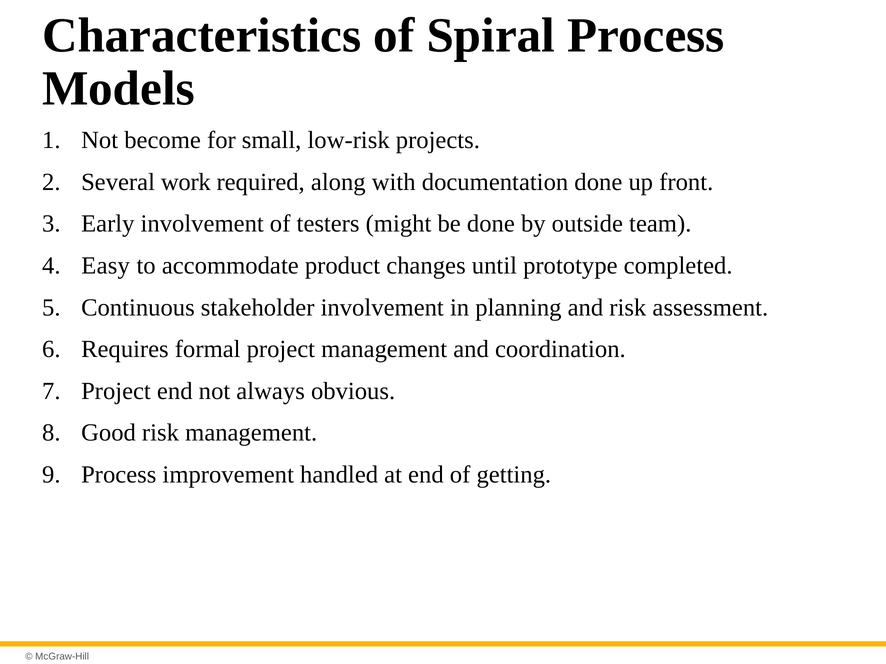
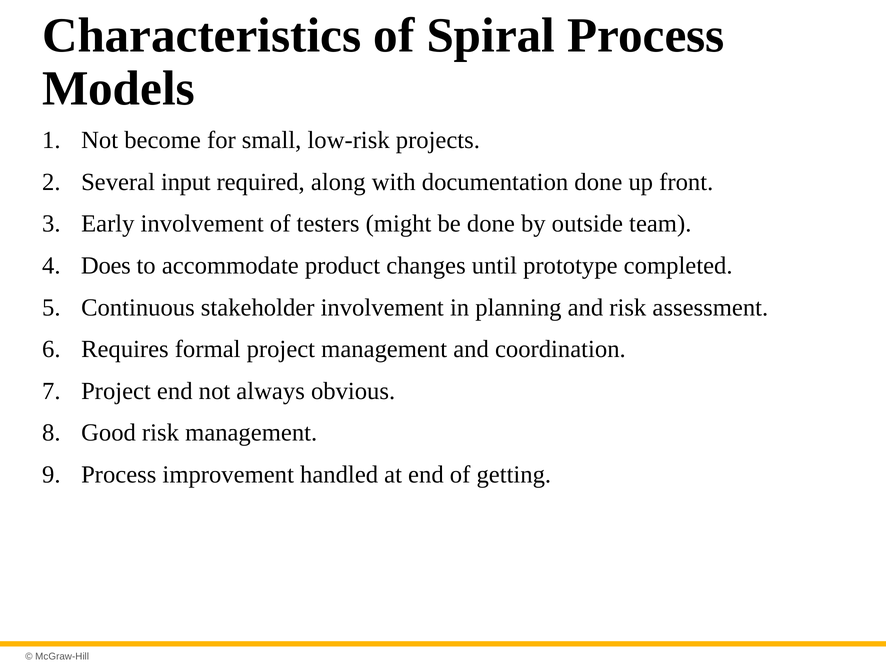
work: work -> input
Easy: Easy -> Does
